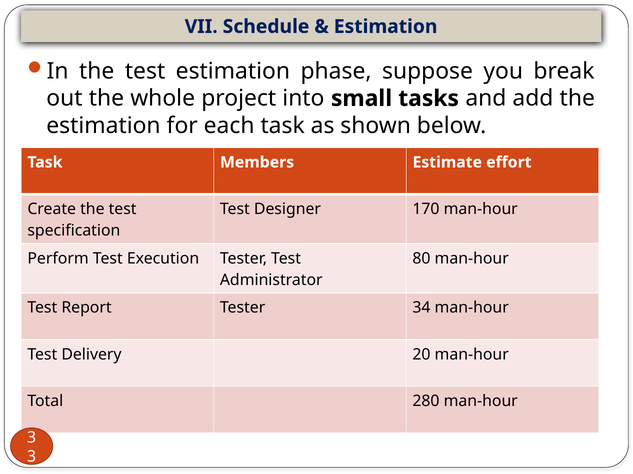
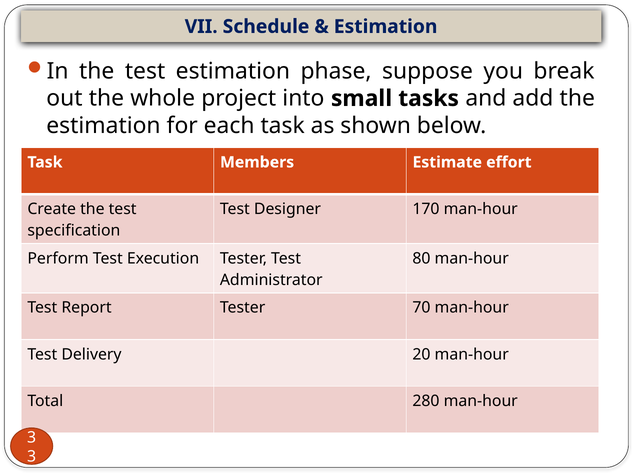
34: 34 -> 70
